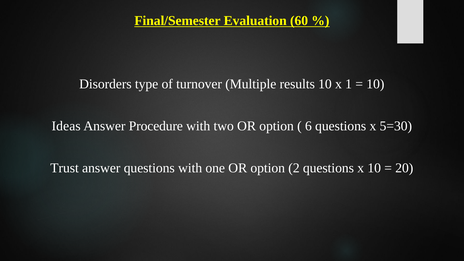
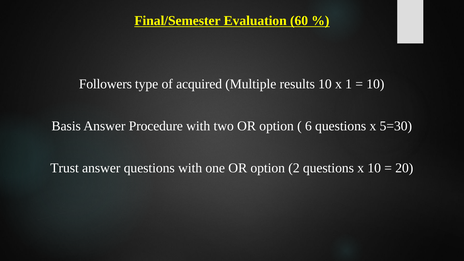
Disorders: Disorders -> Followers
turnover: turnover -> acquired
Ideas: Ideas -> Basis
